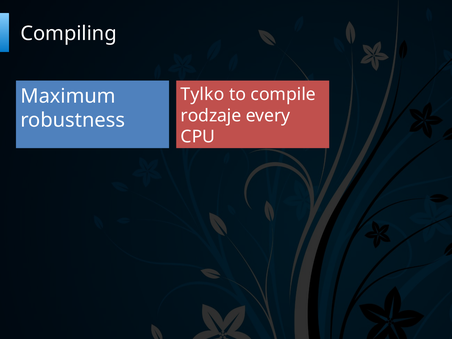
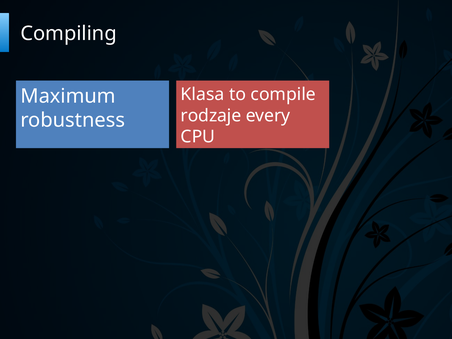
Tylko: Tylko -> Klasa
